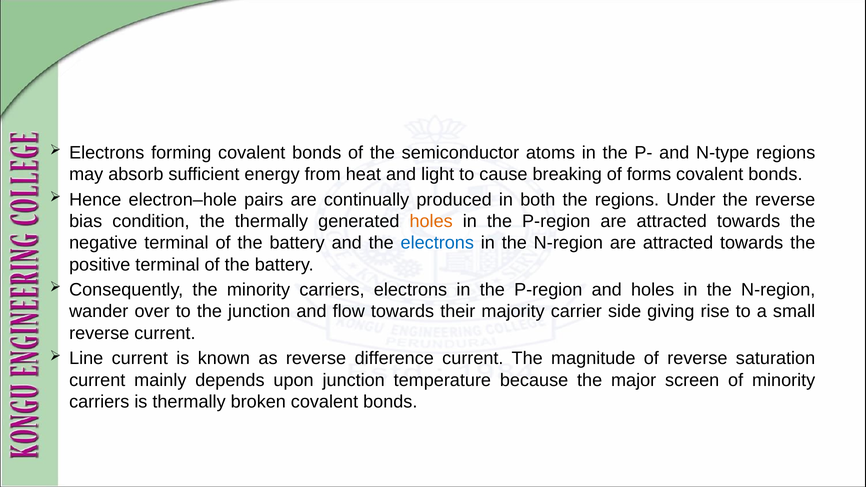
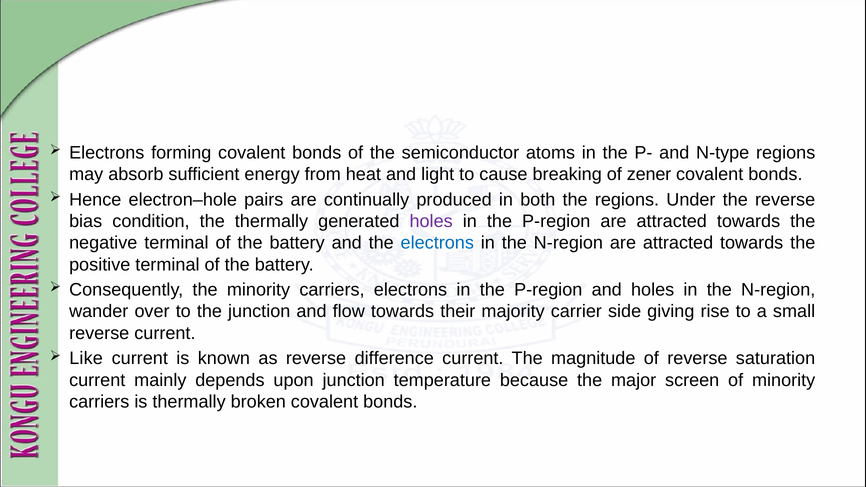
forms: forms -> zener
holes at (431, 221) colour: orange -> purple
Line: Line -> Like
